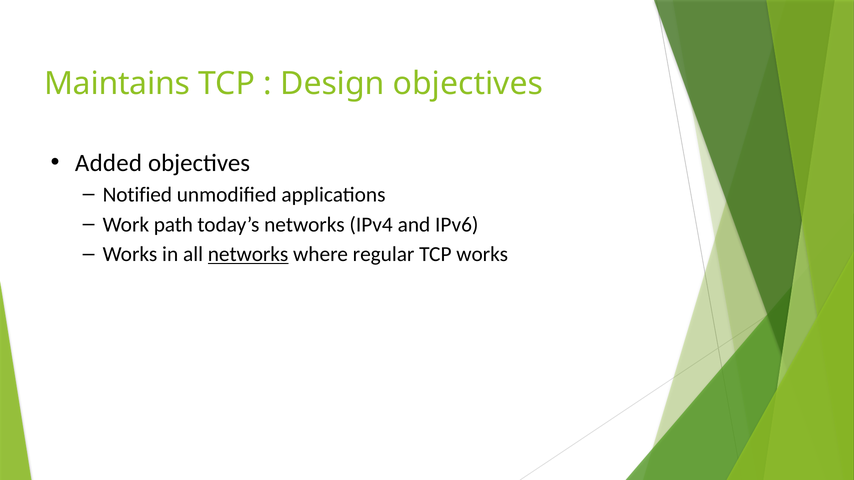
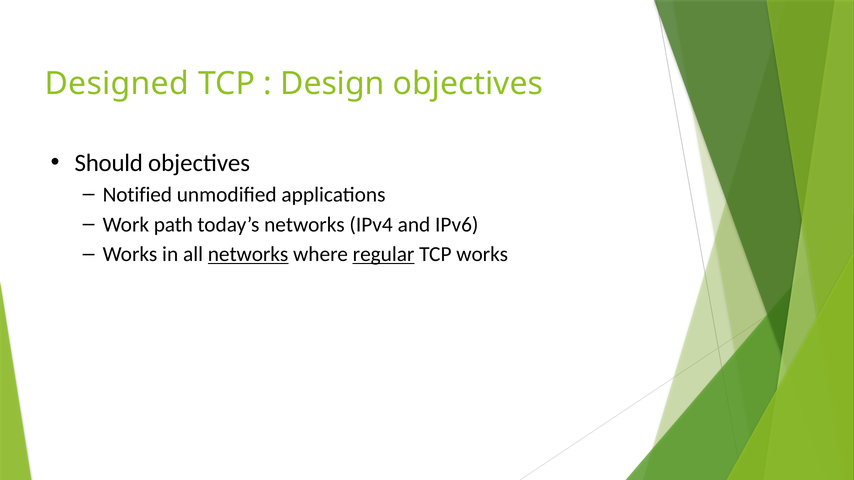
Maintains: Maintains -> Designed
Added: Added -> Should
regular underline: none -> present
